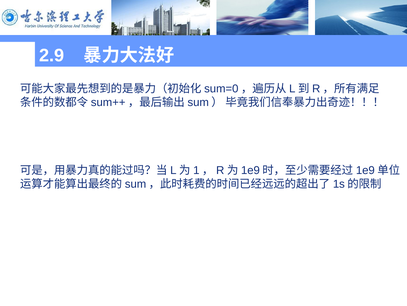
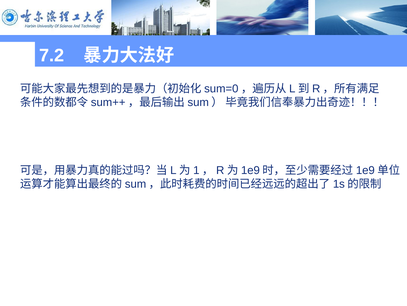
2.9: 2.9 -> 7.2
